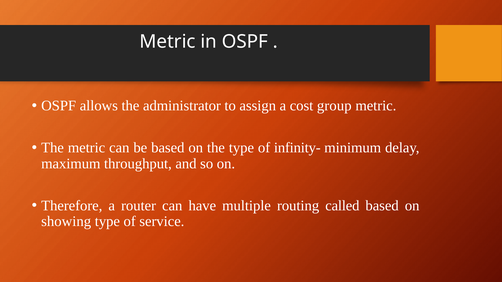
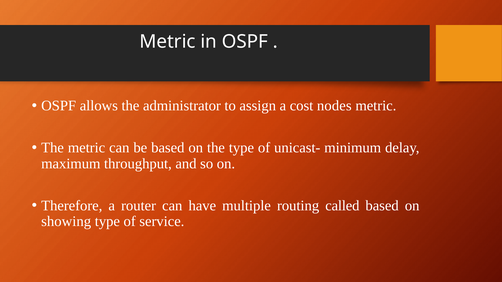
group: group -> nodes
infinity-: infinity- -> unicast-
